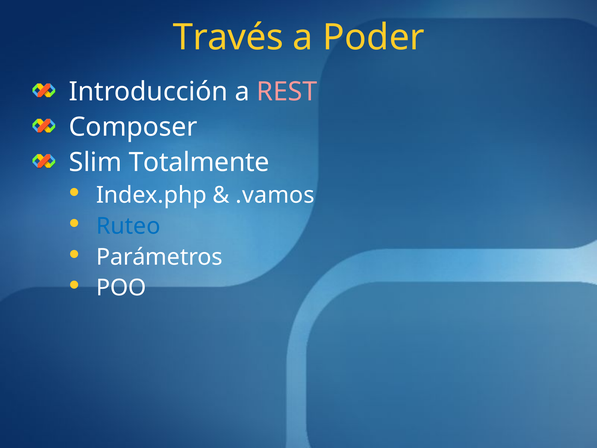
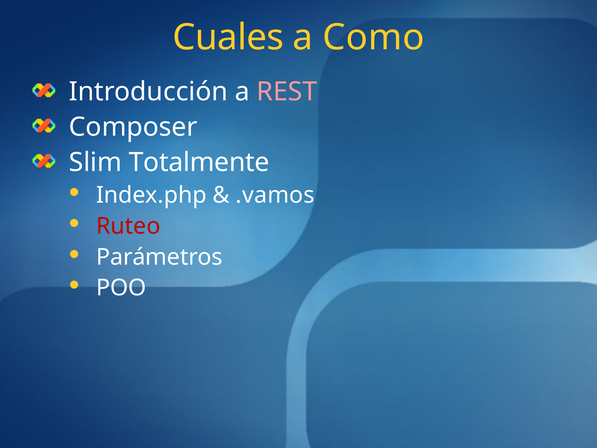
Través: Través -> Cuales
Poder: Poder -> Como
Ruteo colour: blue -> red
